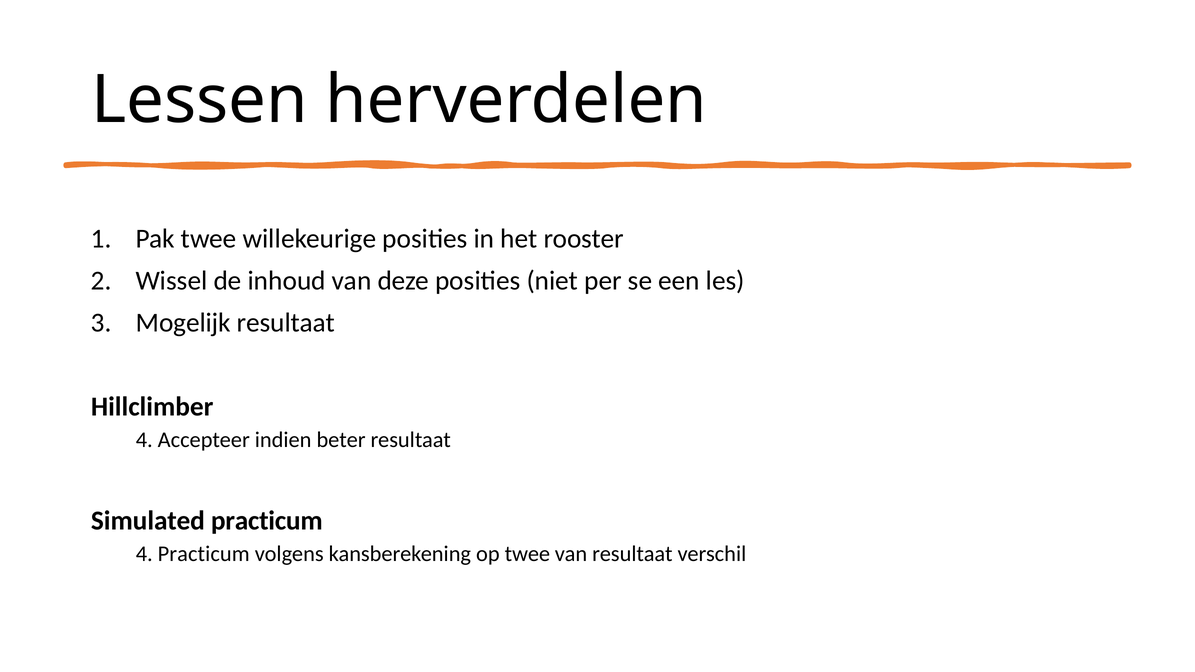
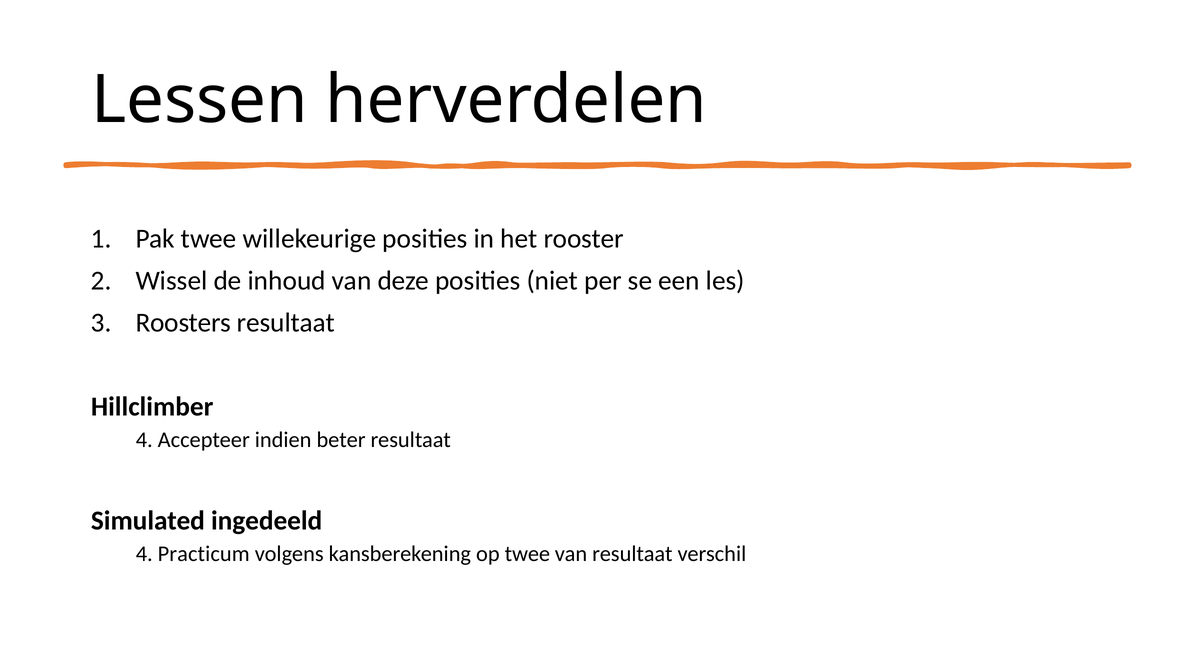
Mogelijk: Mogelijk -> Roosters
Simulated practicum: practicum -> ingedeeld
